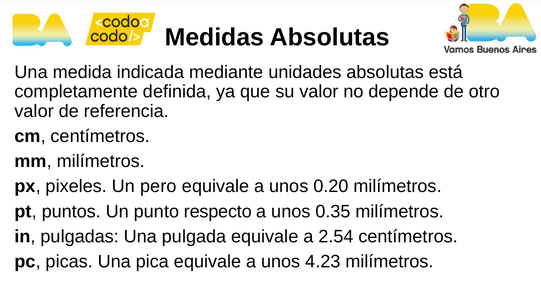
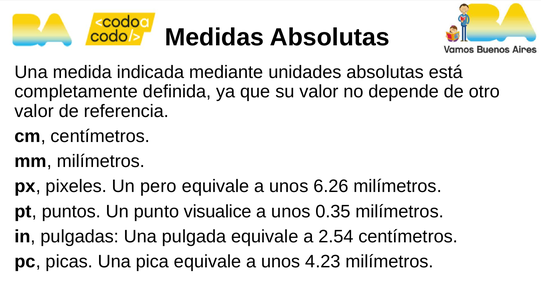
0.20: 0.20 -> 6.26
respecto: respecto -> visualice
